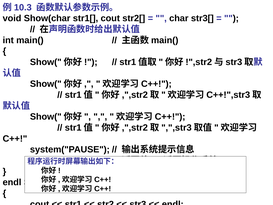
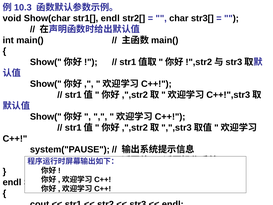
str1[ cout: cout -> endl
